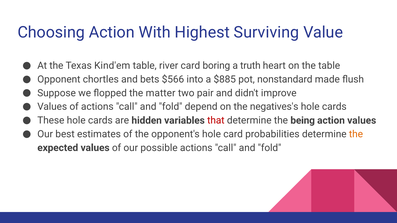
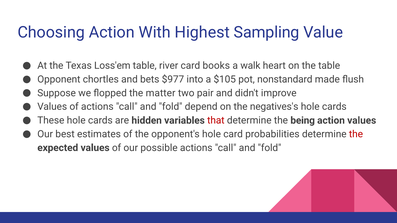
Surviving: Surviving -> Sampling
Kind'em: Kind'em -> Loss'em
boring: boring -> books
truth: truth -> walk
$566: $566 -> $977
$885: $885 -> $105
the at (356, 134) colour: orange -> red
